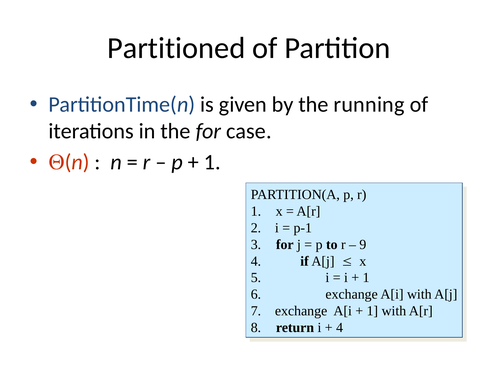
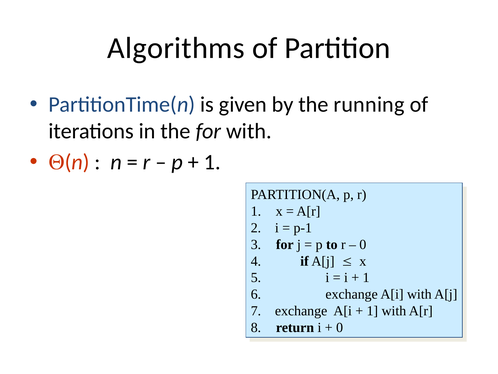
Partitioned: Partitioned -> Algorithms
for case: case -> with
9 at (363, 244): 9 -> 0
4 at (340, 327): 4 -> 0
